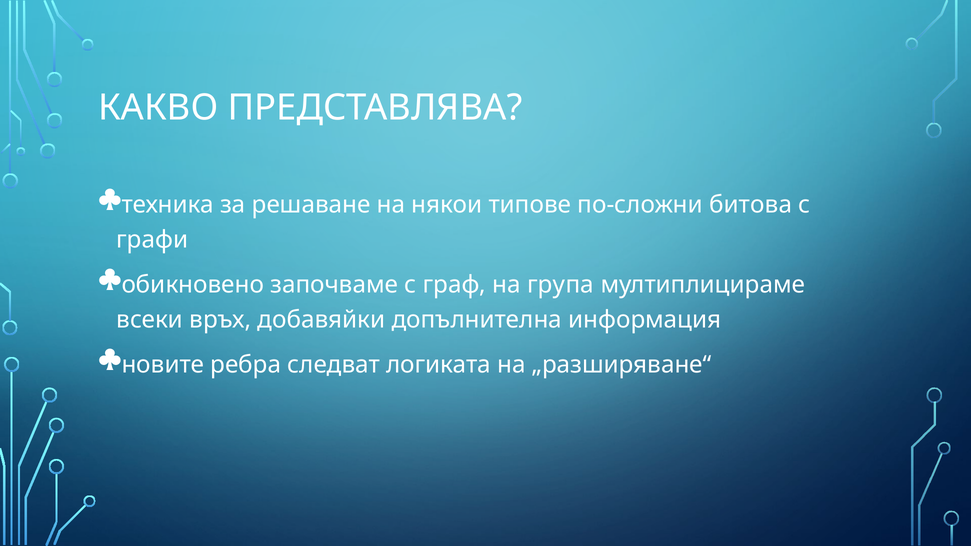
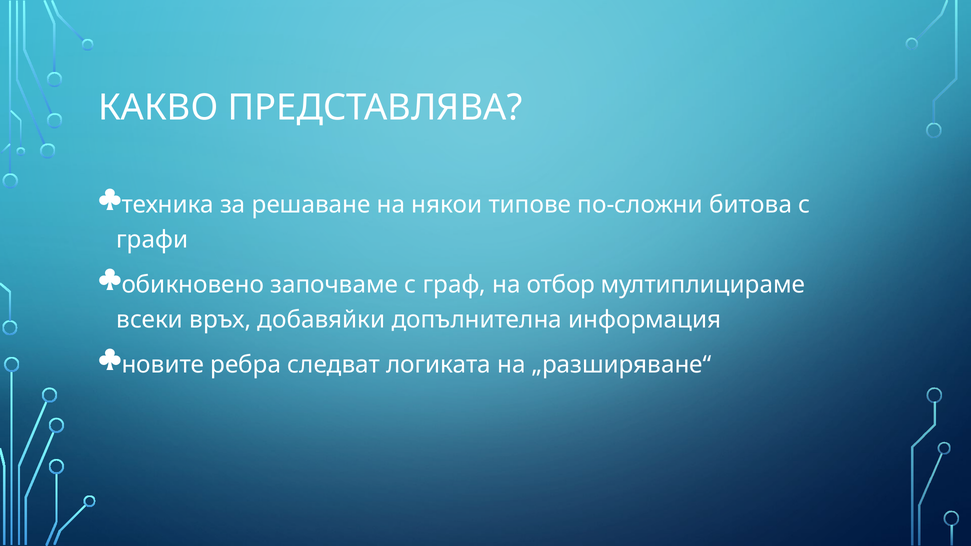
група: група -> отбор
